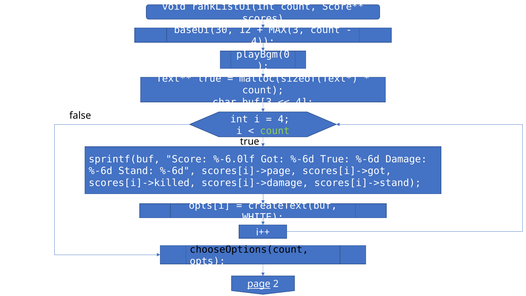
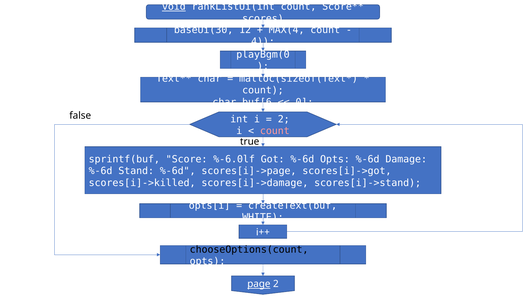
void underline: none -> present
MAX(3: MAX(3 -> MAX(4
true at (209, 78): true -> char
buf[3: buf[3 -> buf[6
4 at (304, 102): 4 -> 0
4 at (284, 119): 4 -> 2
count at (275, 131) colour: light green -> pink
%-6d True: True -> Opts
